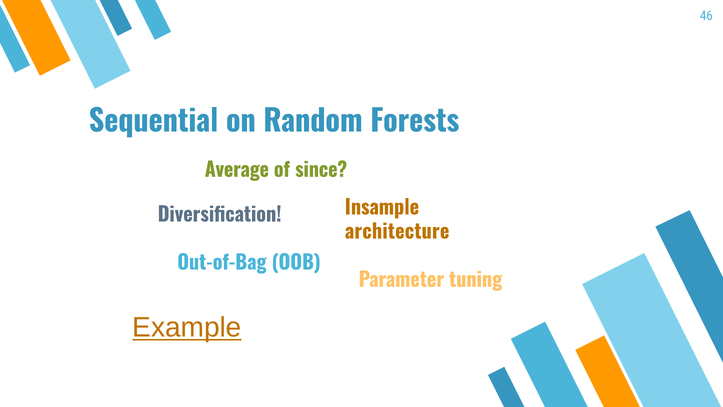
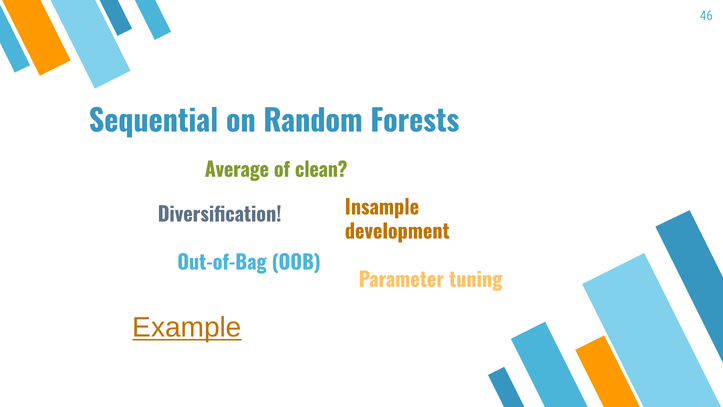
since: since -> clean
architecture: architecture -> development
